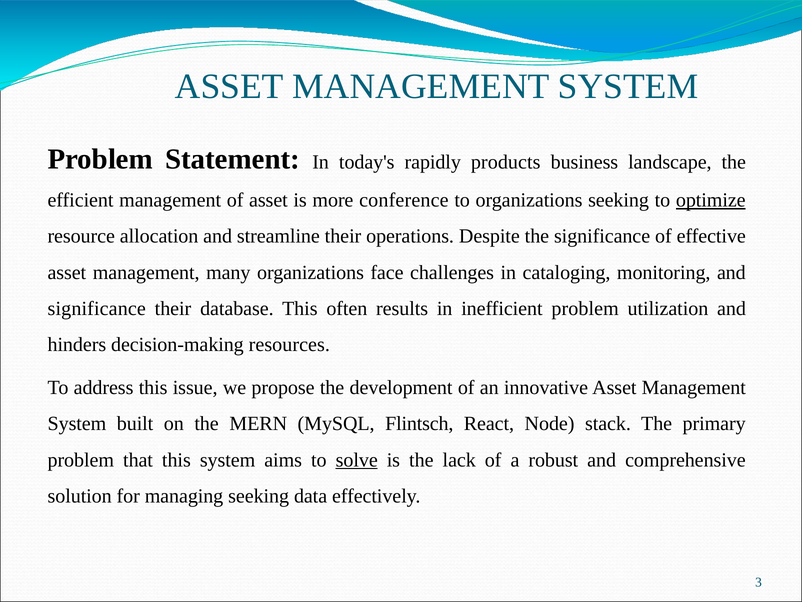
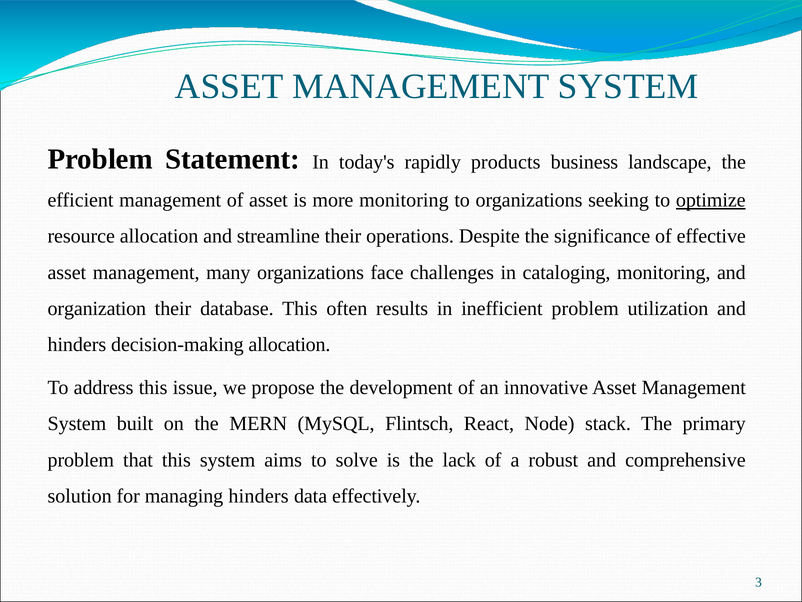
more conference: conference -> monitoring
significance at (97, 308): significance -> organization
decision-making resources: resources -> allocation
solve underline: present -> none
managing seeking: seeking -> hinders
